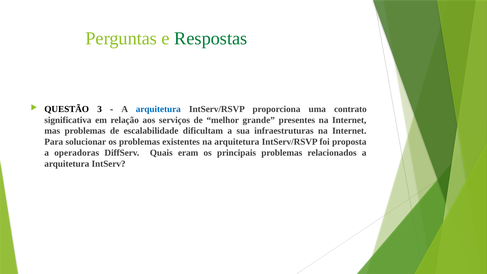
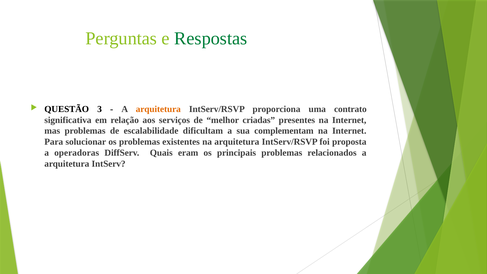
arquitetura at (158, 109) colour: blue -> orange
grande: grande -> criadas
infraestruturas: infraestruturas -> complementam
